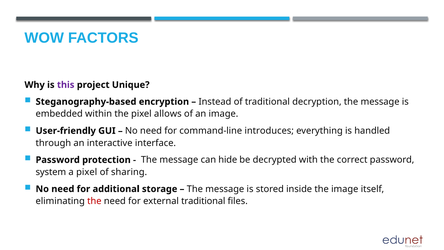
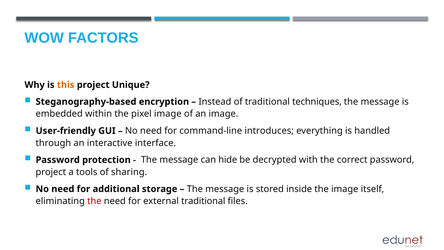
this colour: purple -> orange
decryption: decryption -> techniques
pixel allows: allows -> image
system at (51, 172): system -> project
a pixel: pixel -> tools
